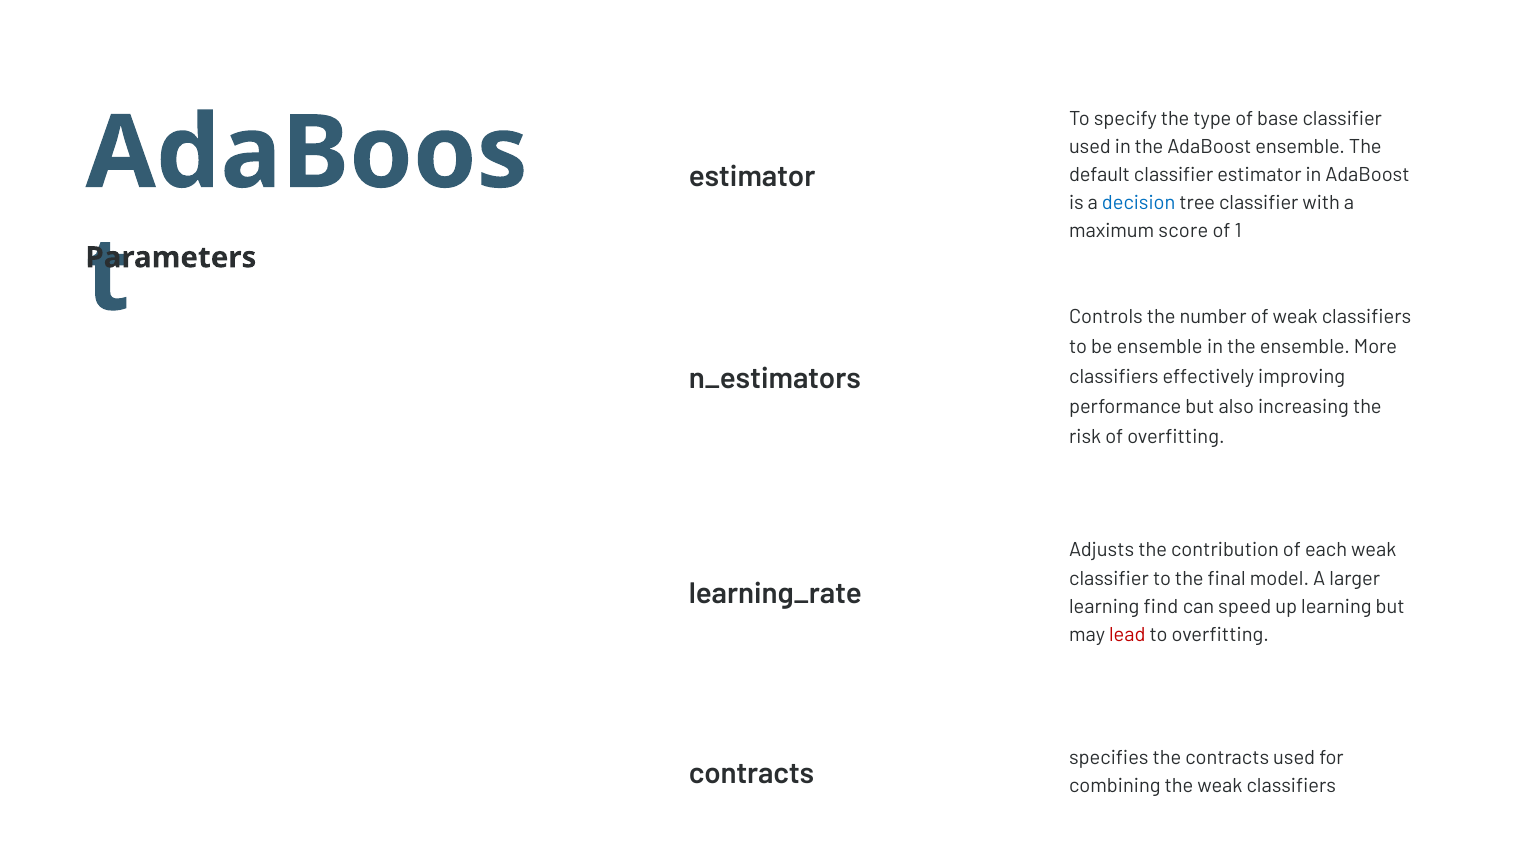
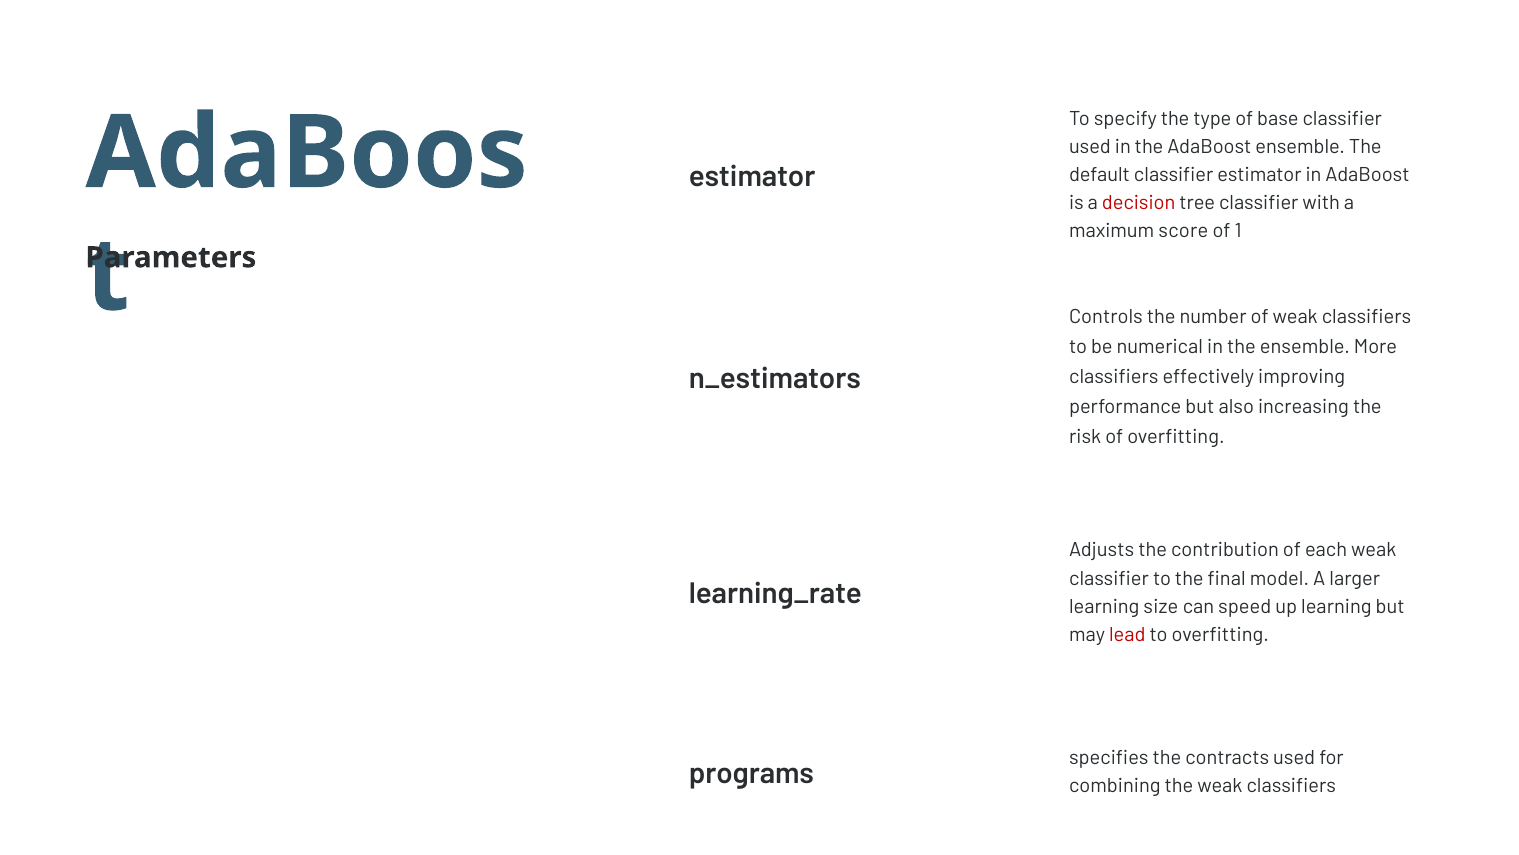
decision colour: blue -> red
be ensemble: ensemble -> numerical
find: find -> size
contracts at (752, 773): contracts -> programs
